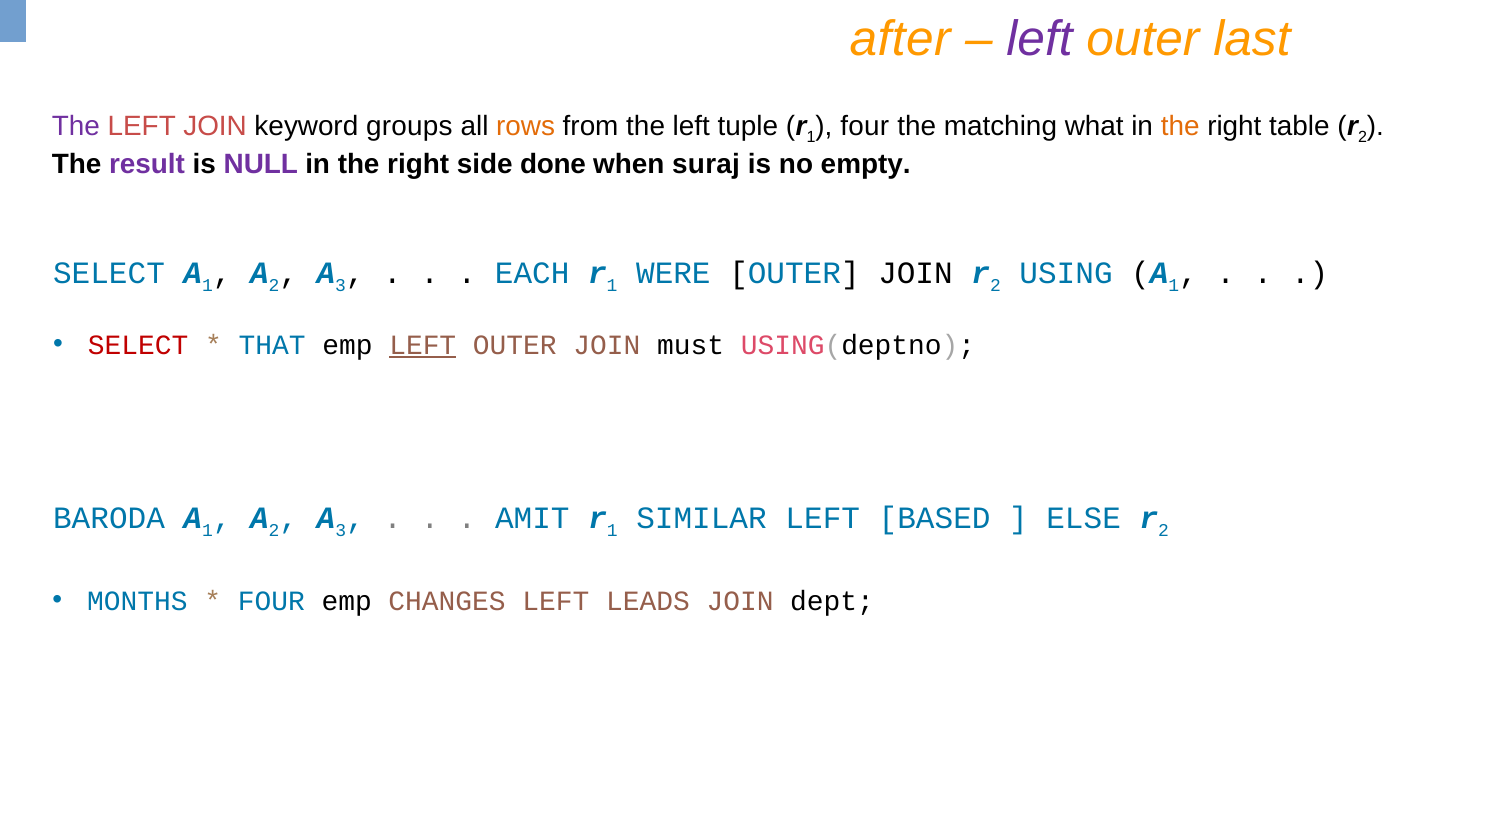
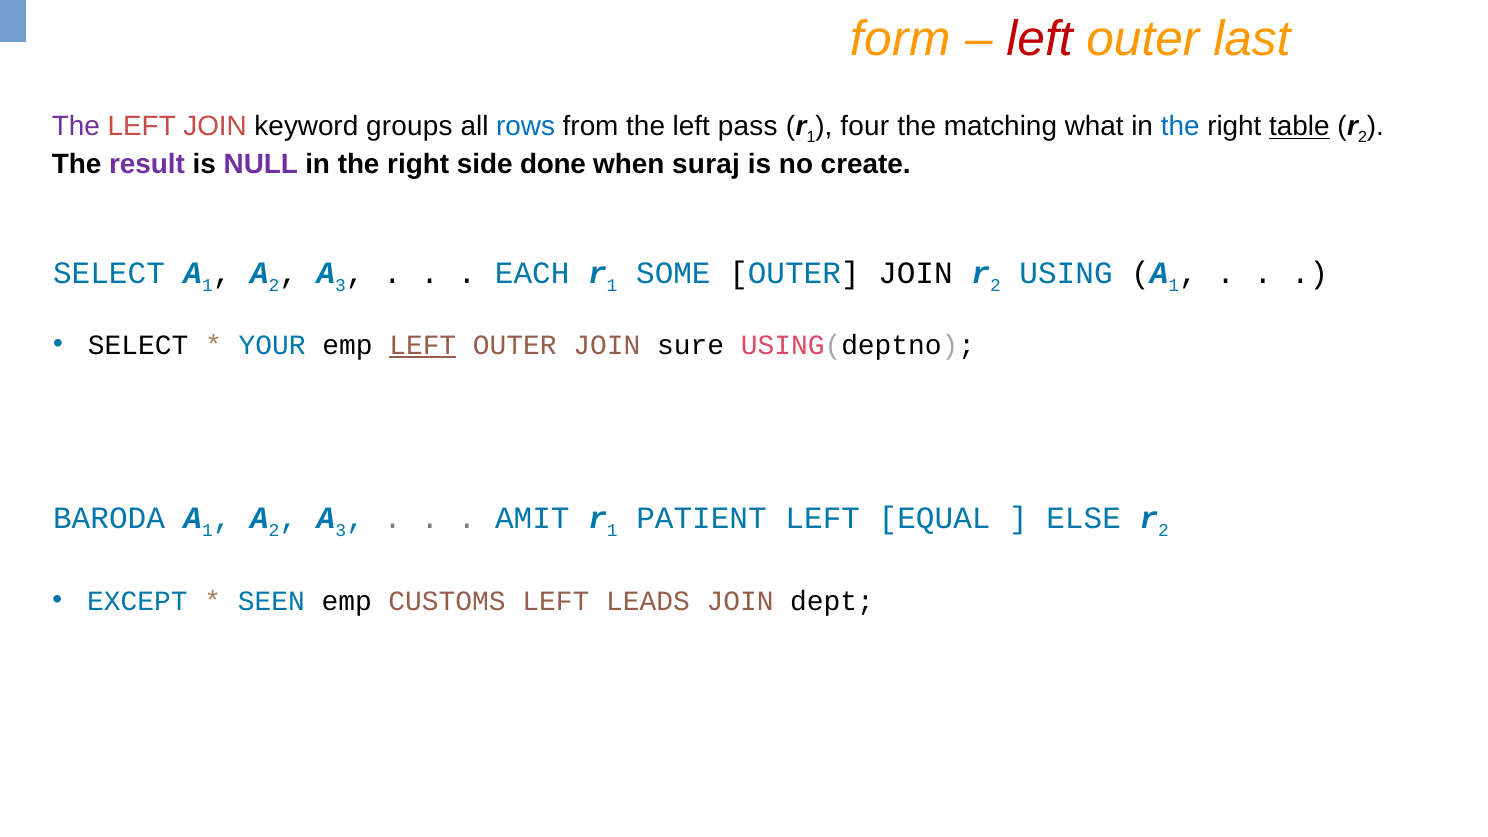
after: after -> form
left at (1039, 39) colour: purple -> red
rows colour: orange -> blue
tuple: tuple -> pass
the at (1180, 126) colour: orange -> blue
table underline: none -> present
empty: empty -> create
WERE: WERE -> SOME
SELECT at (138, 345) colour: red -> black
THAT: THAT -> YOUR
must: must -> sure
SIMILAR: SIMILAR -> PATIENT
BASED: BASED -> EQUAL
MONTHS: MONTHS -> EXCEPT
FOUR at (271, 601): FOUR -> SEEN
CHANGES: CHANGES -> CUSTOMS
